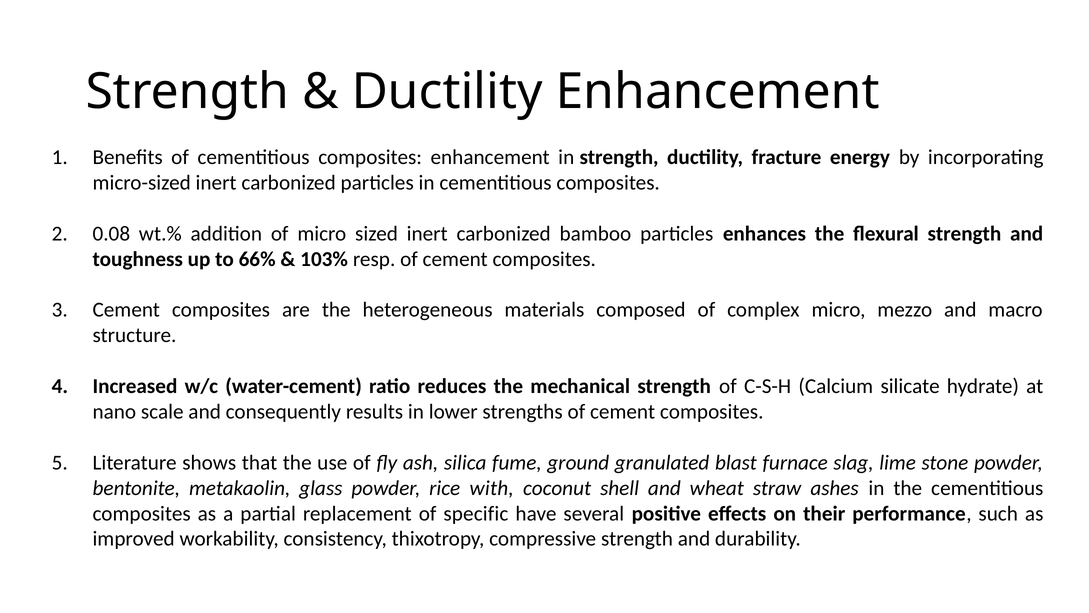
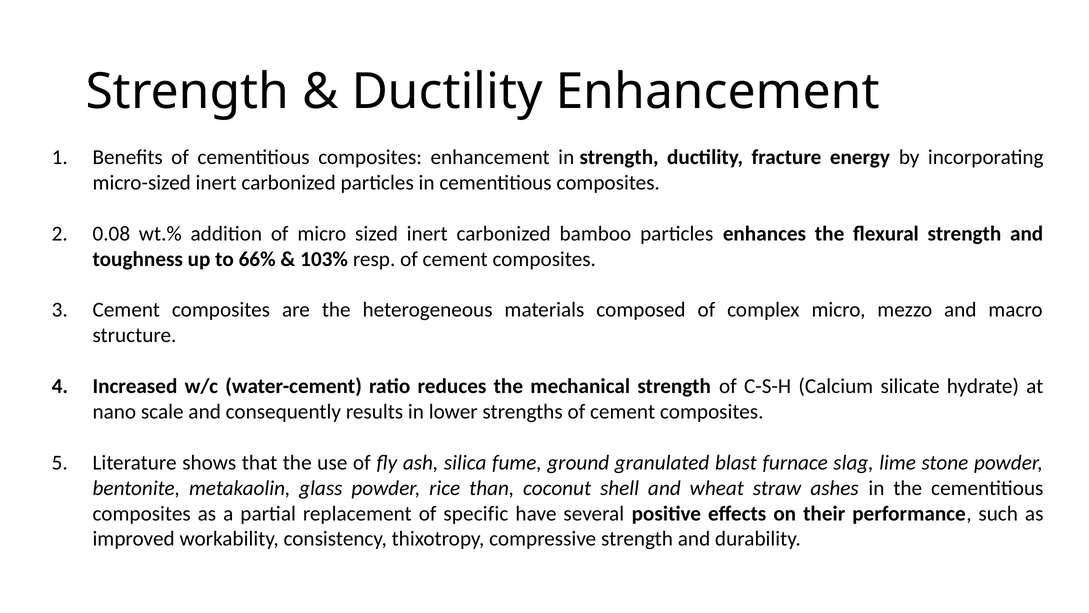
with: with -> than
